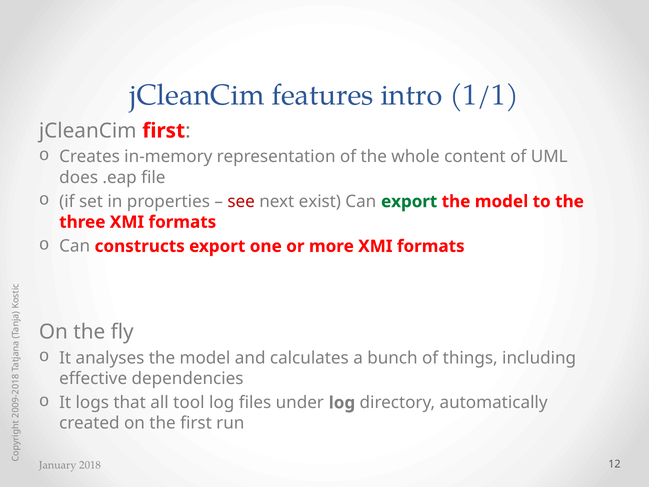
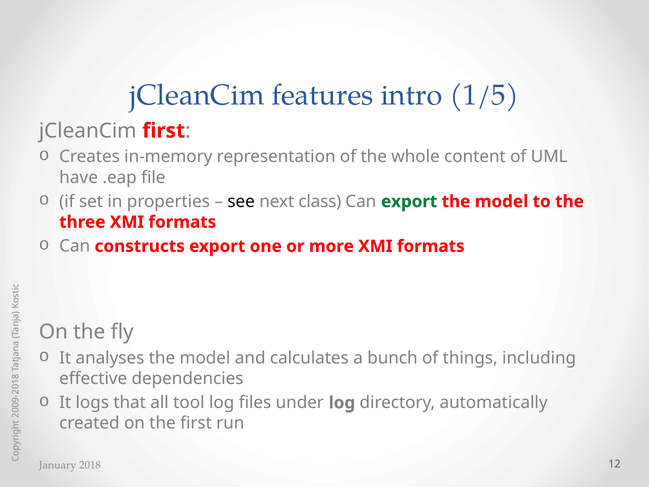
1/1: 1/1 -> 1/5
does: does -> have
see colour: red -> black
exist: exist -> class
